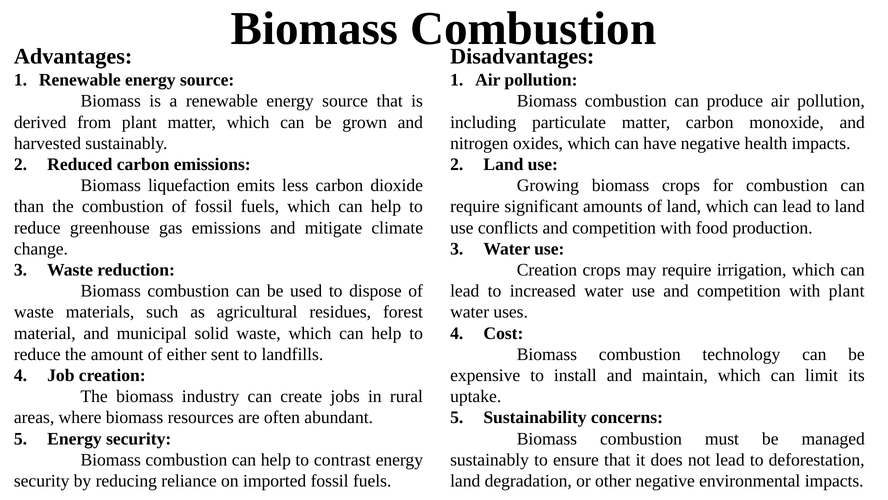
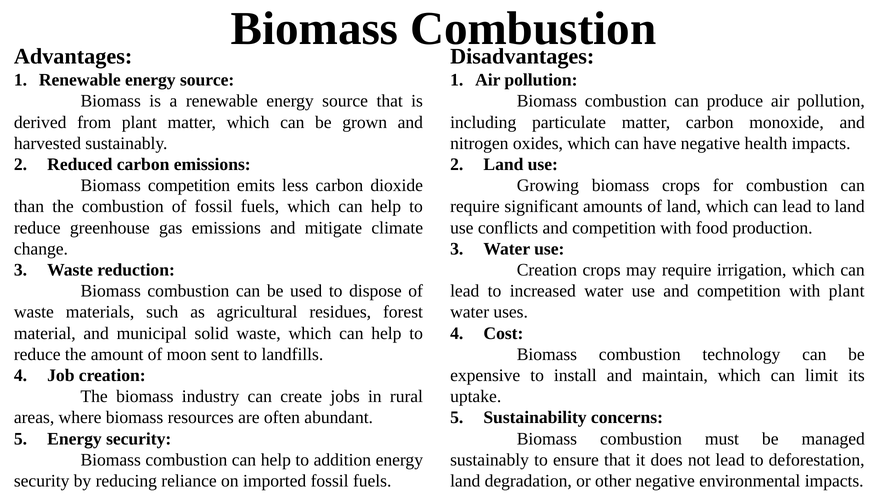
Biomass liquefaction: liquefaction -> competition
either: either -> moon
contrast: contrast -> addition
